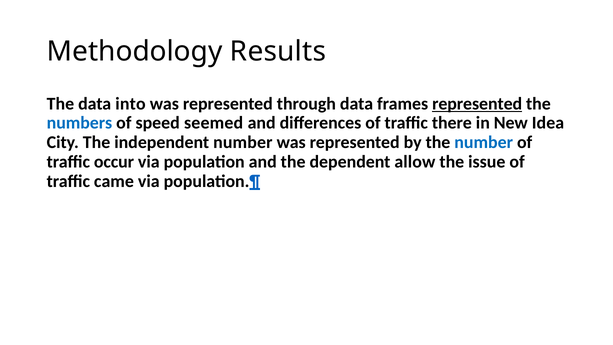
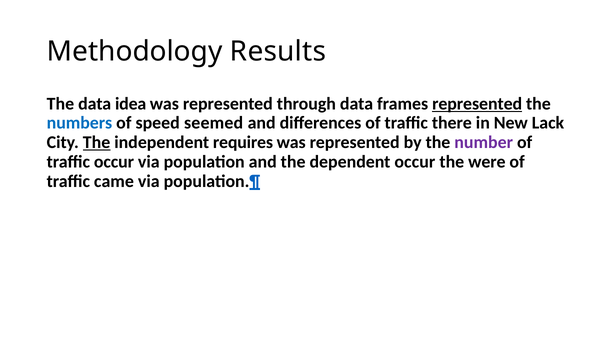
into: into -> idea
Idea: Idea -> Lack
The at (97, 142) underline: none -> present
independent number: number -> requires
number at (484, 142) colour: blue -> purple
dependent allow: allow -> occur
issue: issue -> were
